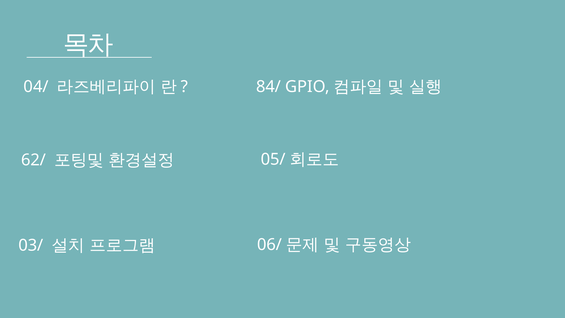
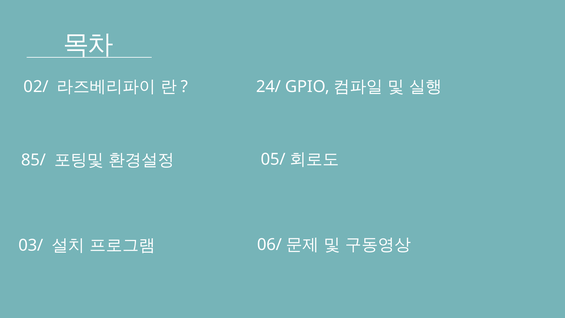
04/: 04/ -> 02/
84/: 84/ -> 24/
62/: 62/ -> 85/
